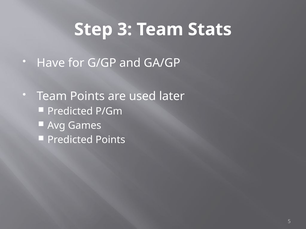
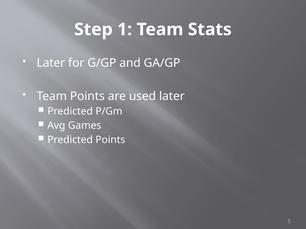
3: 3 -> 1
Have at (51, 63): Have -> Later
